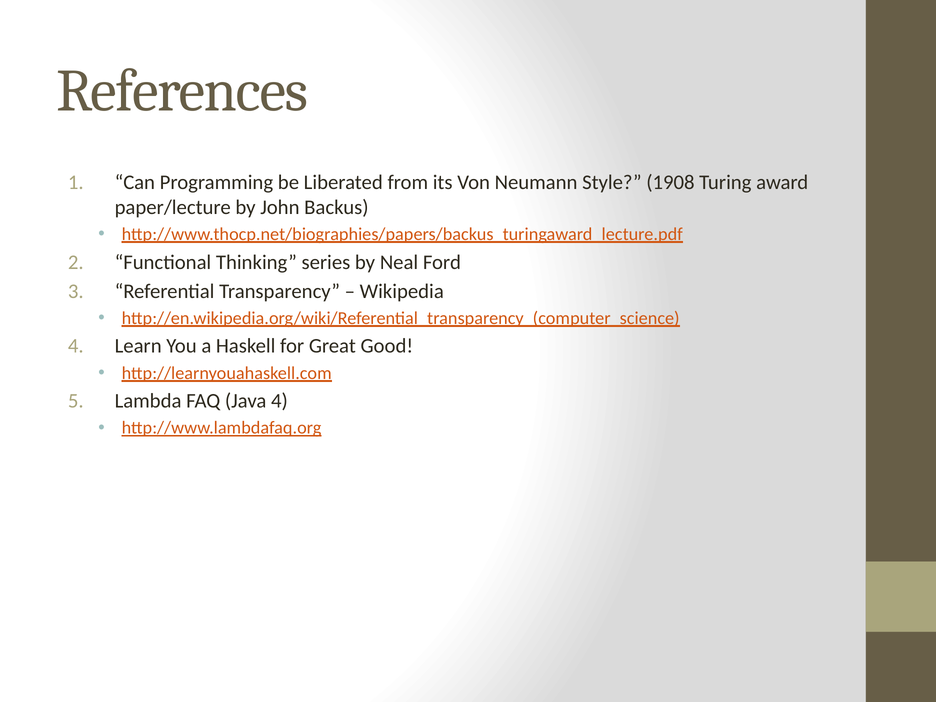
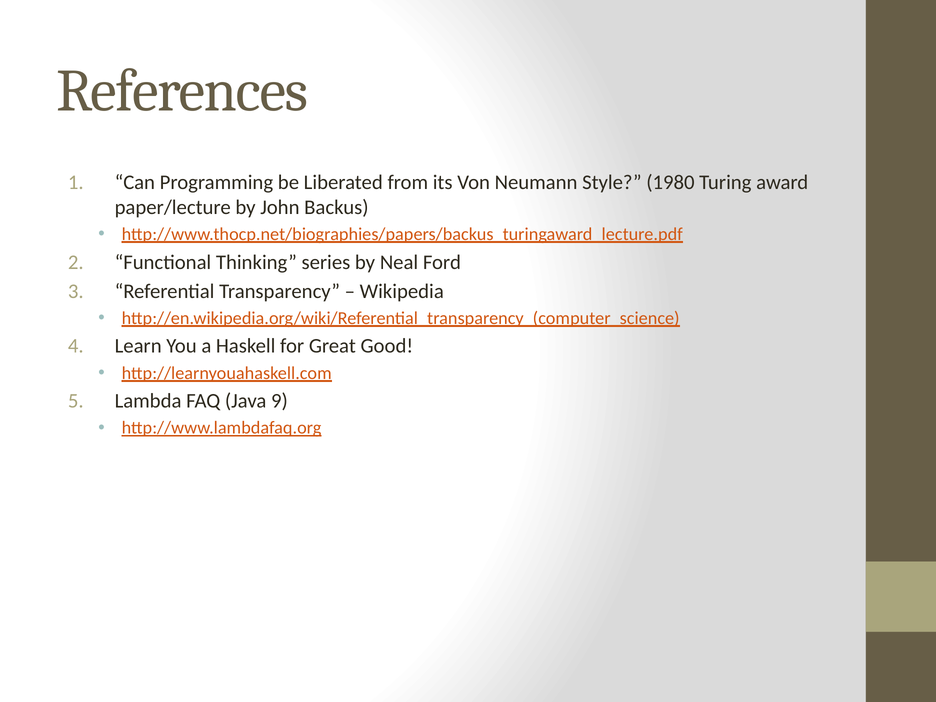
1908: 1908 -> 1980
Java 4: 4 -> 9
